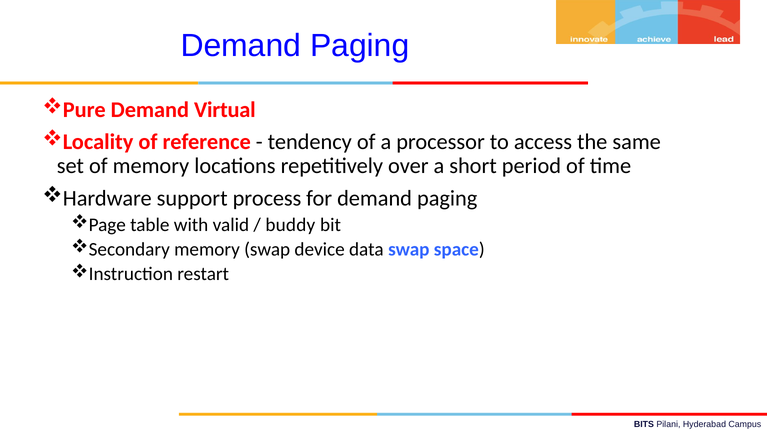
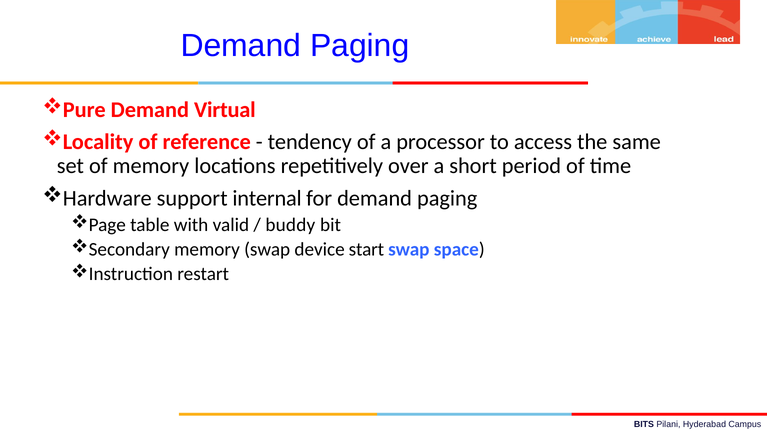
process: process -> internal
data: data -> start
